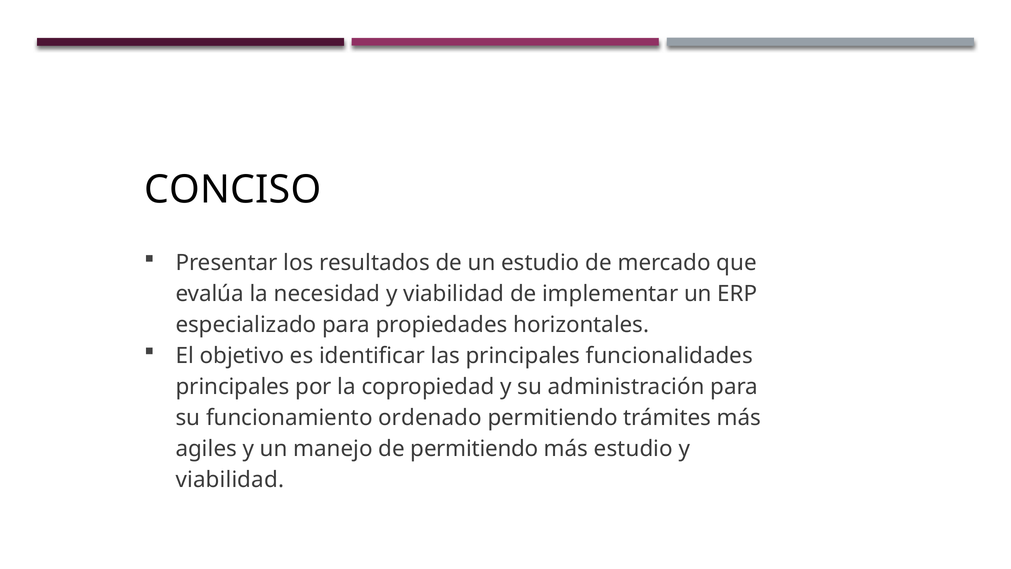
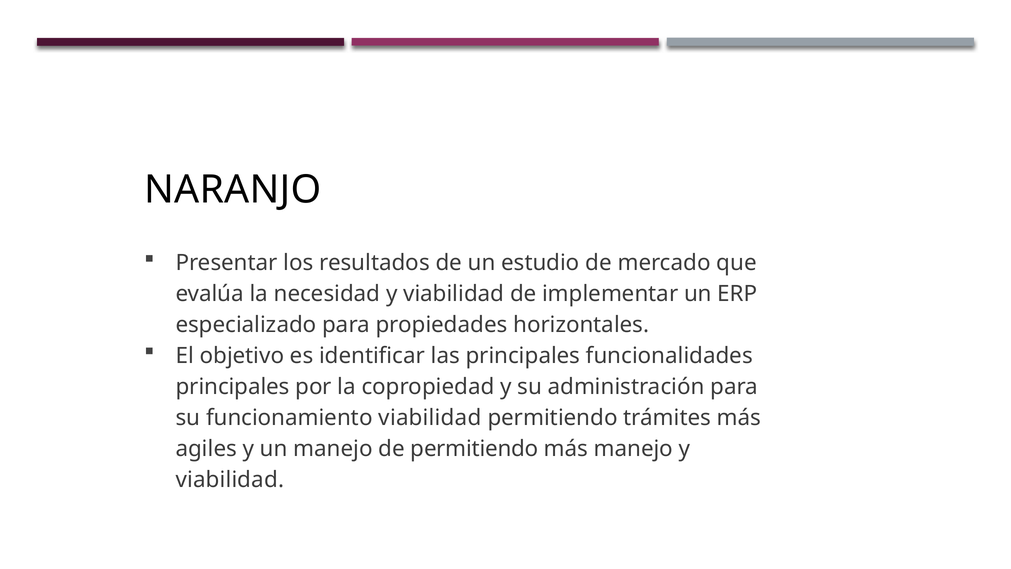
CONCISO: CONCISO -> NARANJO
funcionamiento ordenado: ordenado -> viabilidad
más estudio: estudio -> manejo
